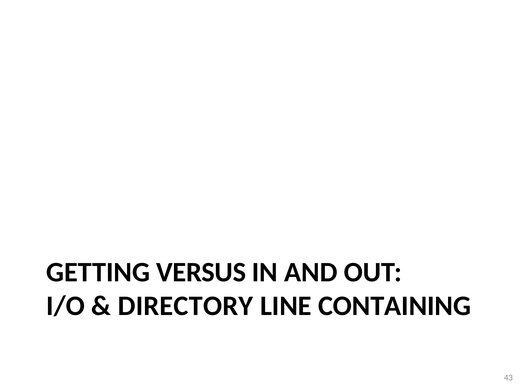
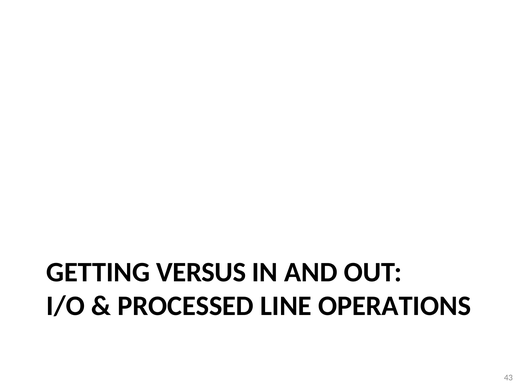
DIRECTORY: DIRECTORY -> PROCESSED
CONTAINING: CONTAINING -> OPERATIONS
